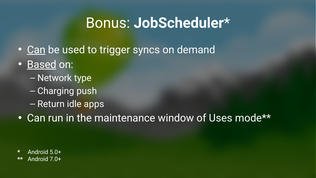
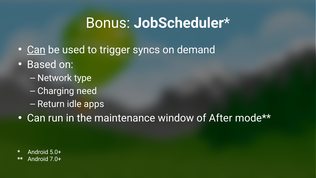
Based underline: present -> none
push: push -> need
Uses: Uses -> After
